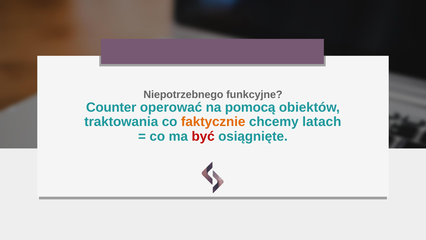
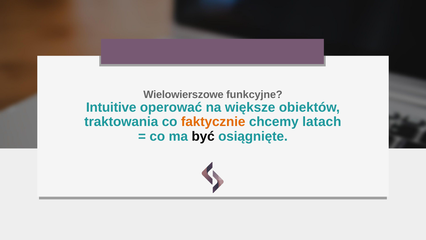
Niepotrzebnego: Niepotrzebnego -> Wielowierszowe
Counter: Counter -> Intuitive
pomocą: pomocą -> większe
być colour: red -> black
